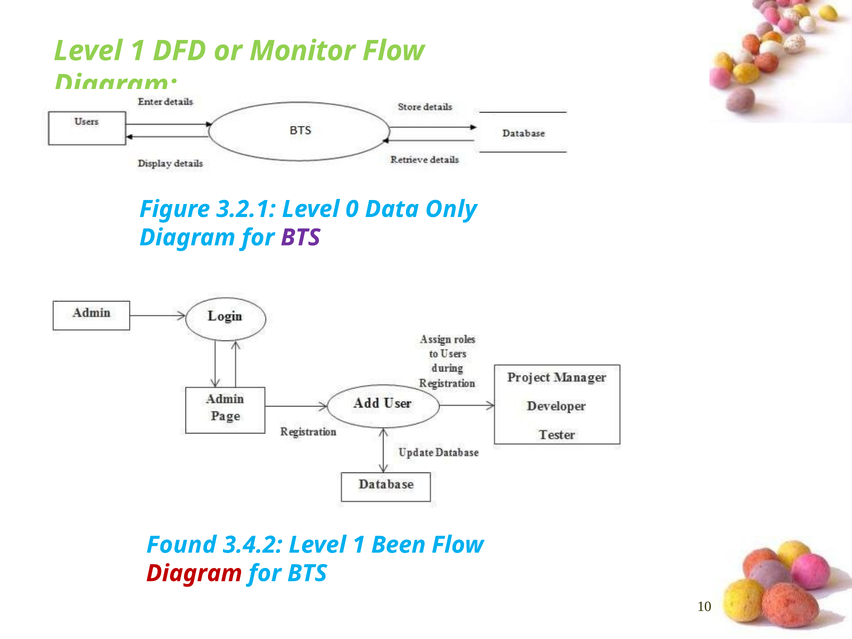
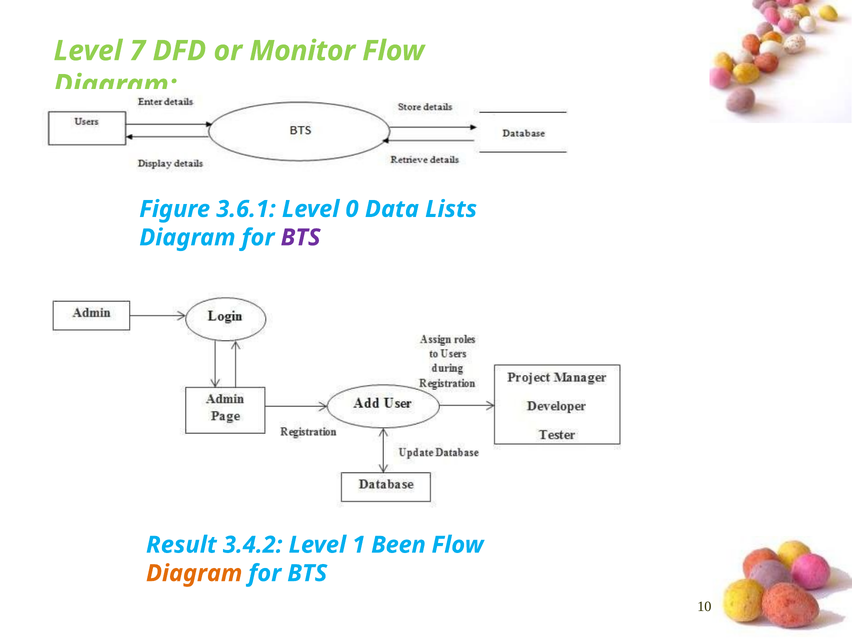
1 at (137, 51): 1 -> 7
3.2.1: 3.2.1 -> 3.6.1
Only: Only -> Lists
Found: Found -> Result
Diagram at (194, 573) colour: red -> orange
